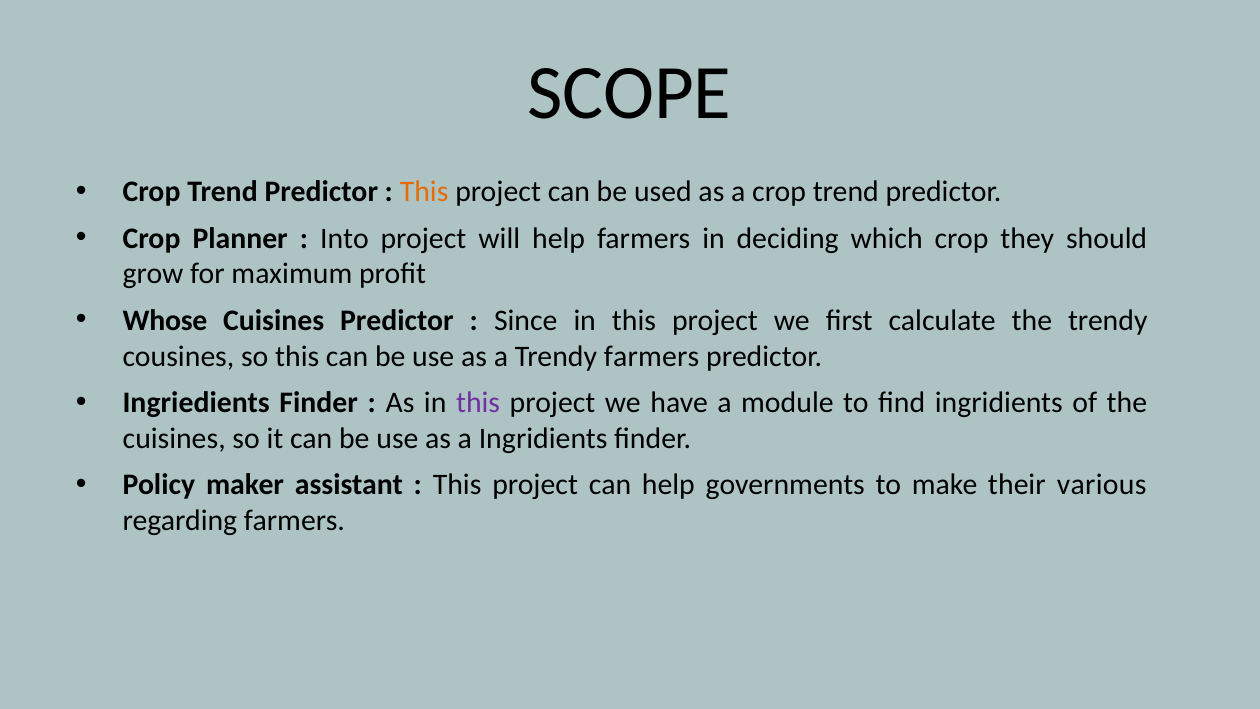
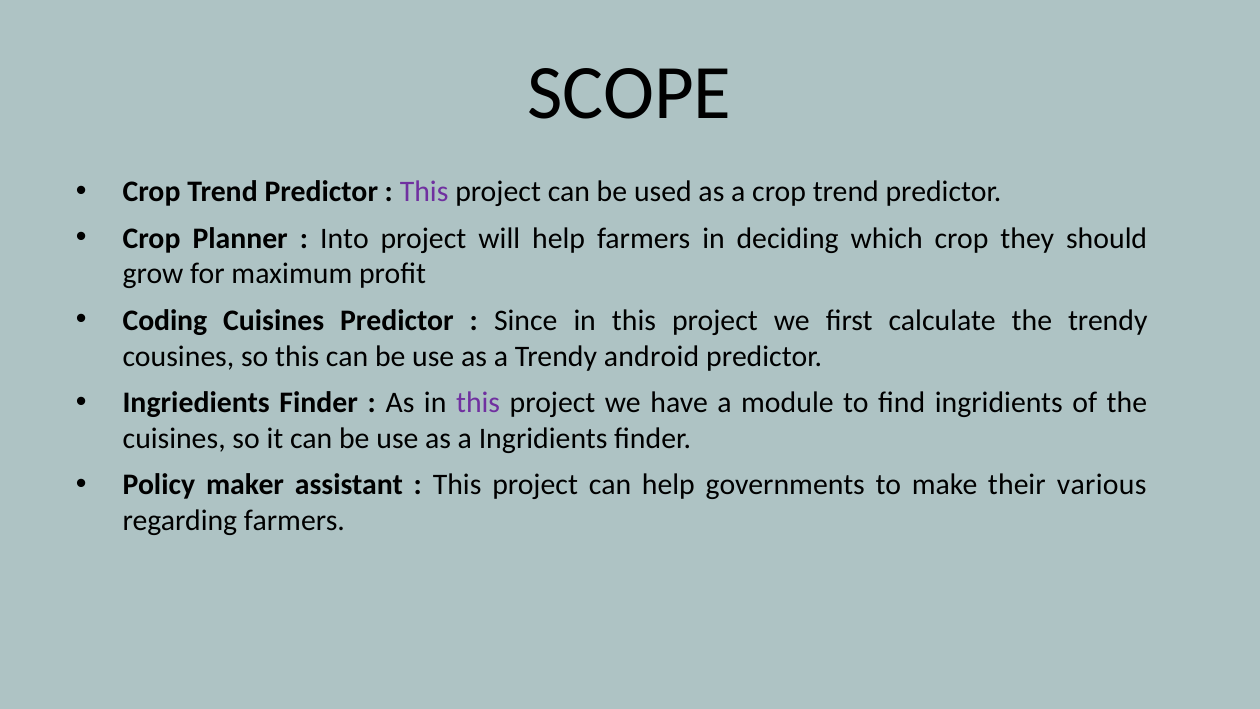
This at (424, 192) colour: orange -> purple
Whose: Whose -> Coding
Trendy farmers: farmers -> android
